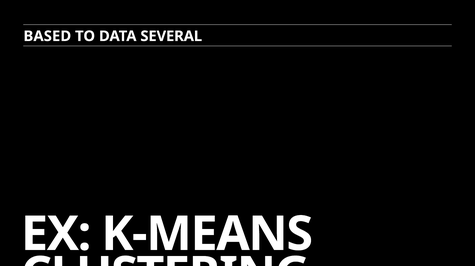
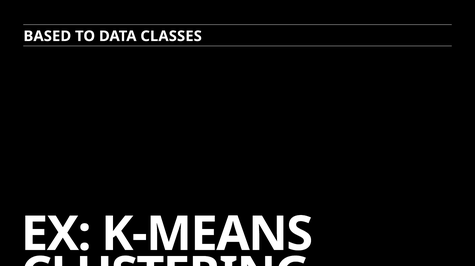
SEVERAL: SEVERAL -> CLASSES
